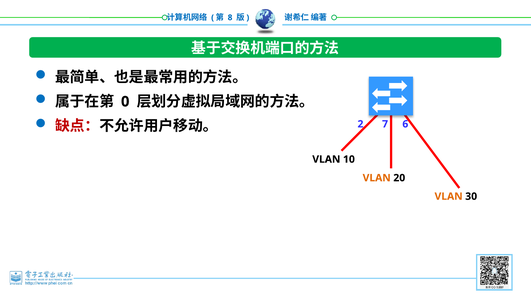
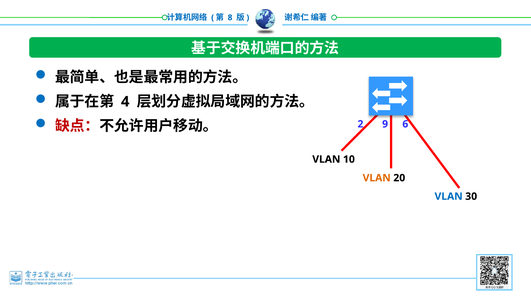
0: 0 -> 4
7: 7 -> 9
VLAN at (449, 197) colour: orange -> blue
